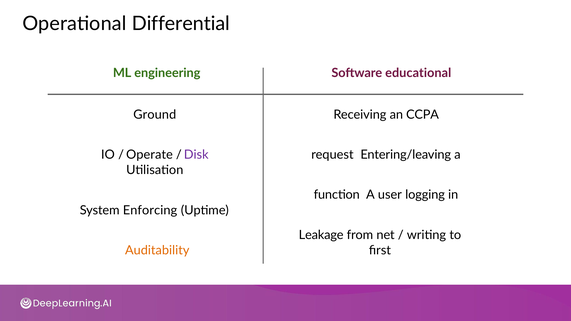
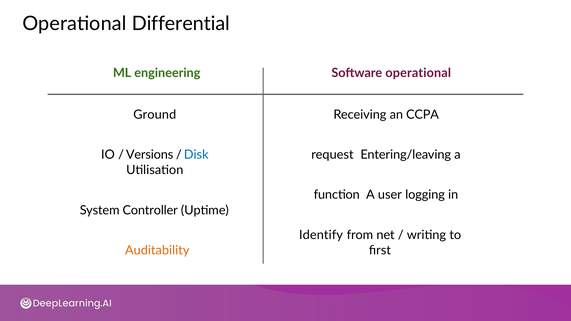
Software educational: educational -> operational
Operate: Operate -> Versions
Disk colour: purple -> blue
Enforcing: Enforcing -> Controller
Leakage: Leakage -> Identify
